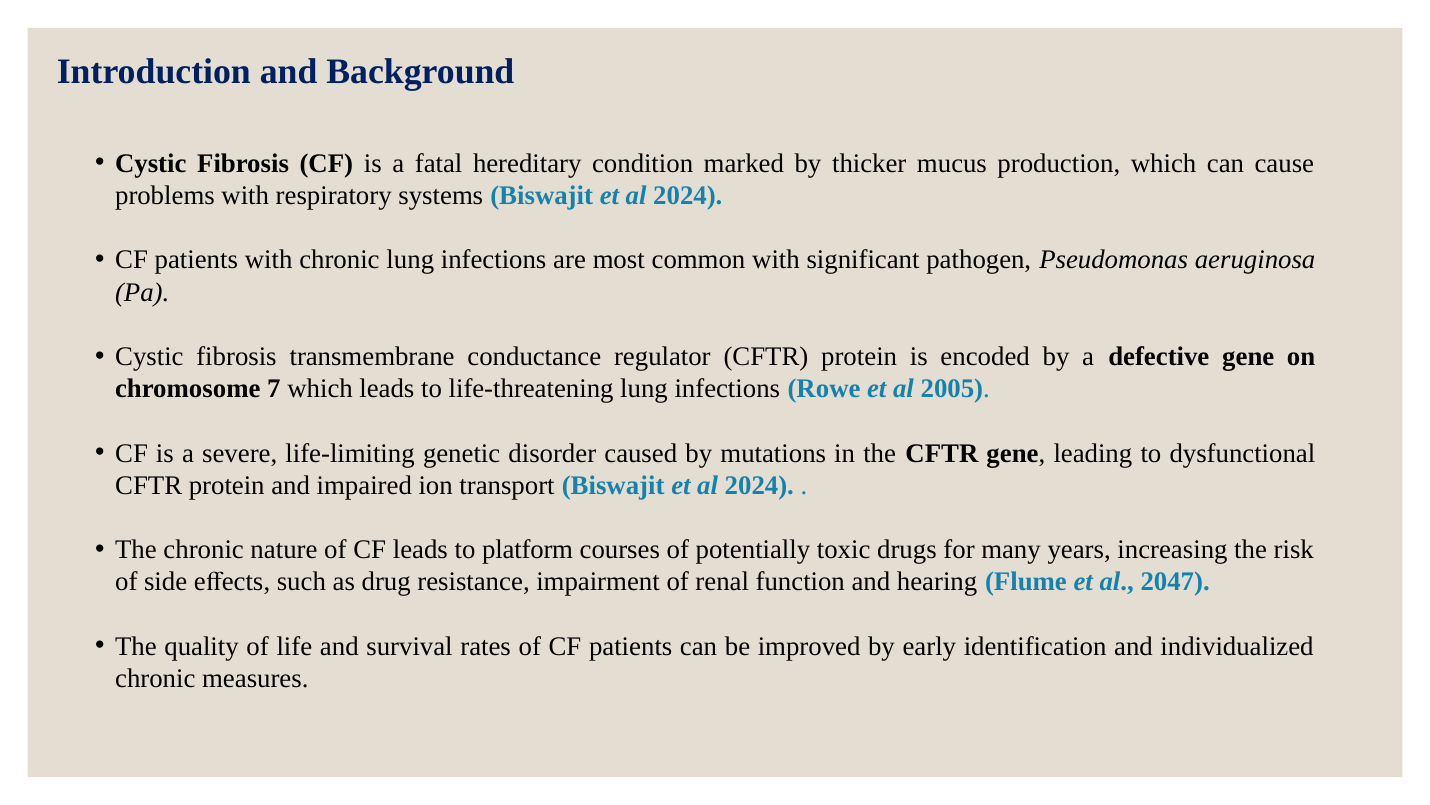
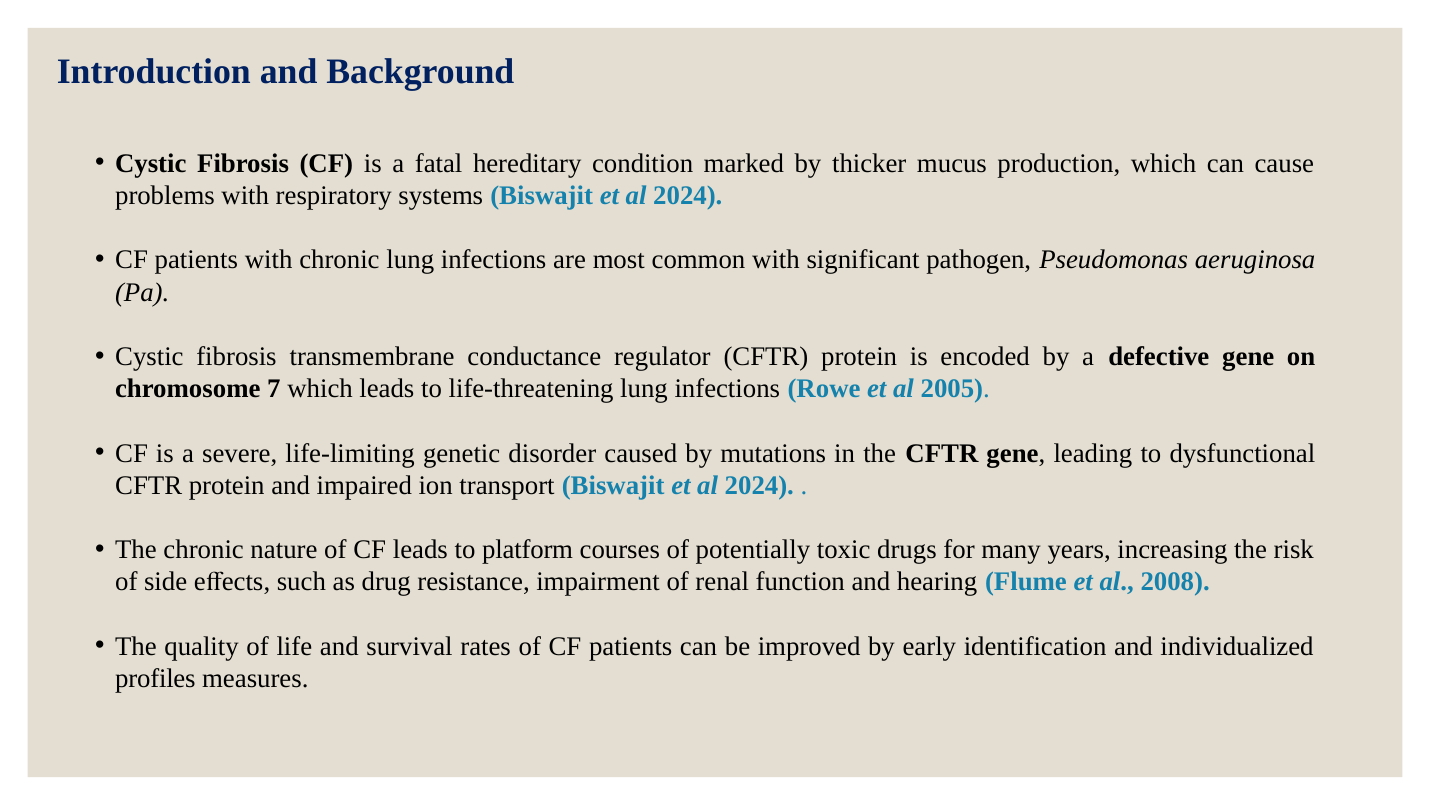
2047: 2047 -> 2008
chronic at (155, 678): chronic -> profiles
